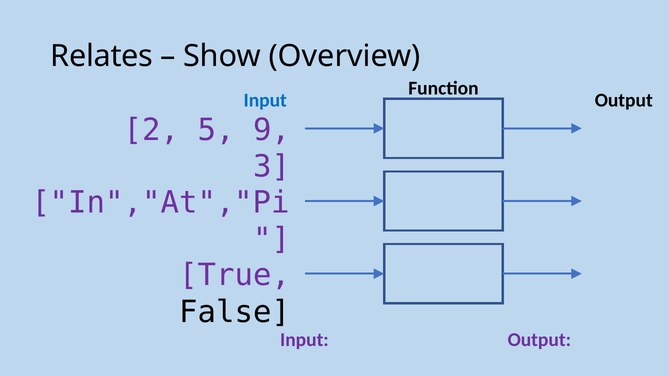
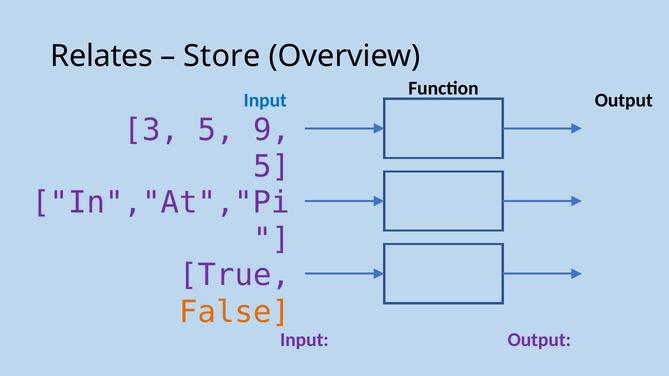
Show: Show -> Store
2: 2 -> 3
3 at (272, 167): 3 -> 5
False colour: black -> orange
